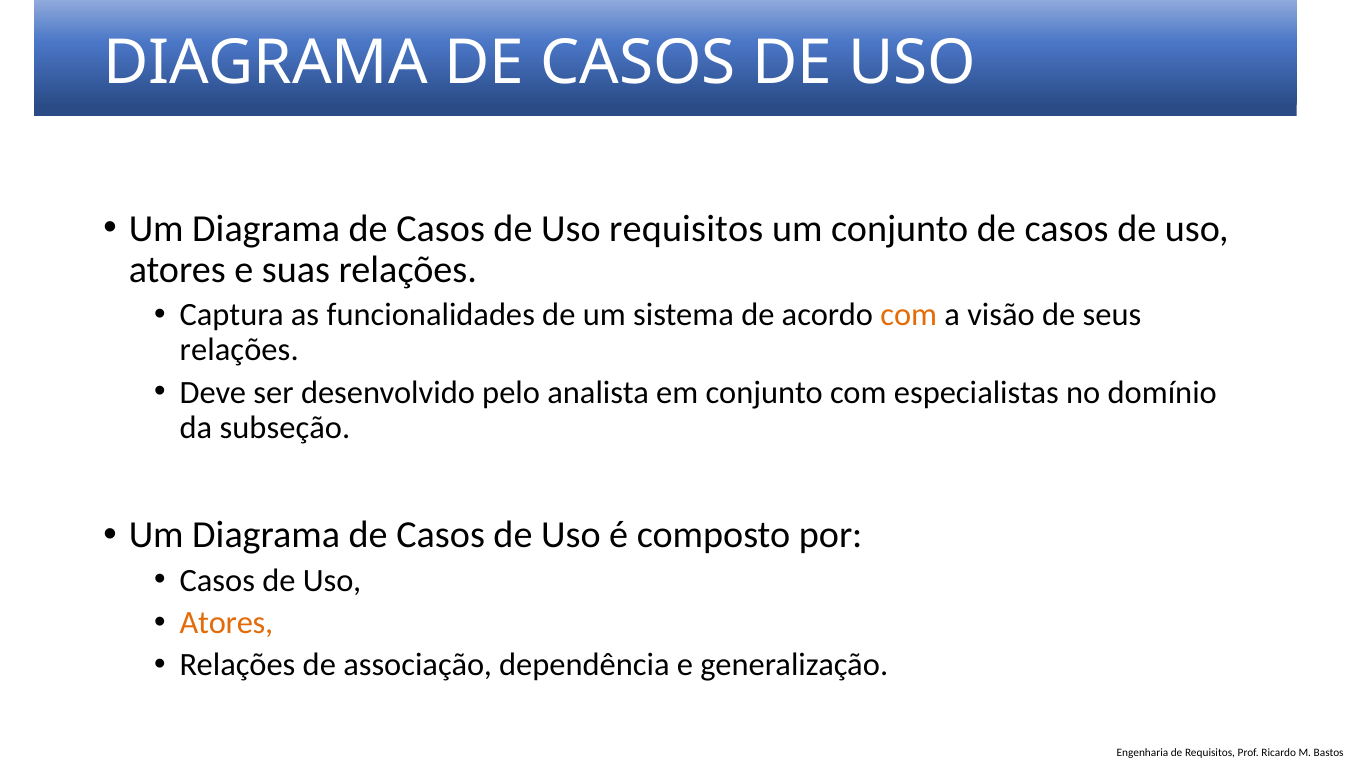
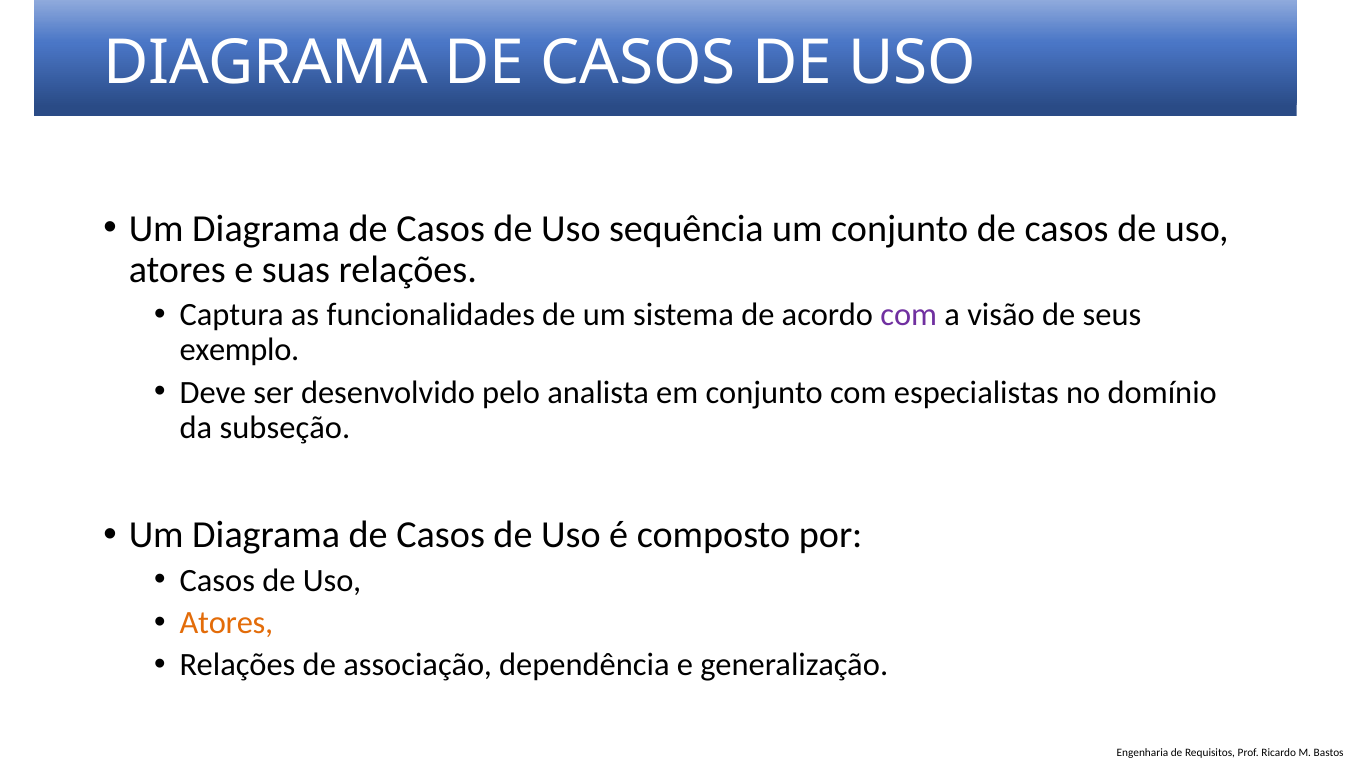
Uso requisitos: requisitos -> sequência
com at (909, 315) colour: orange -> purple
relações at (239, 350): relações -> exemplo
